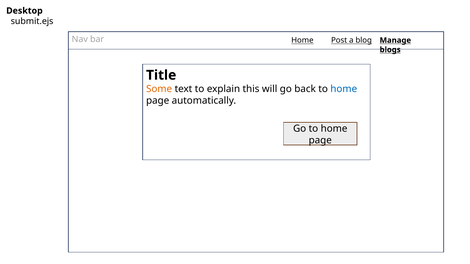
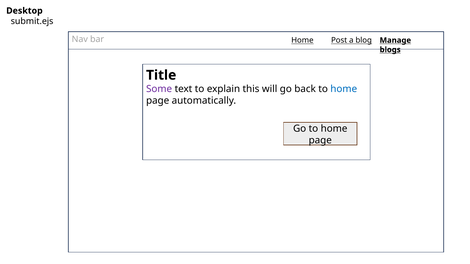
Some colour: orange -> purple
